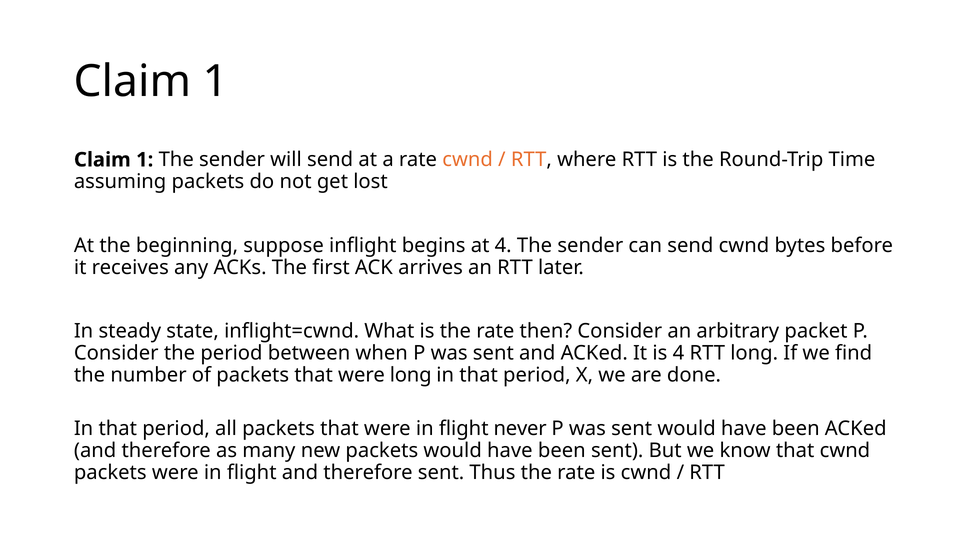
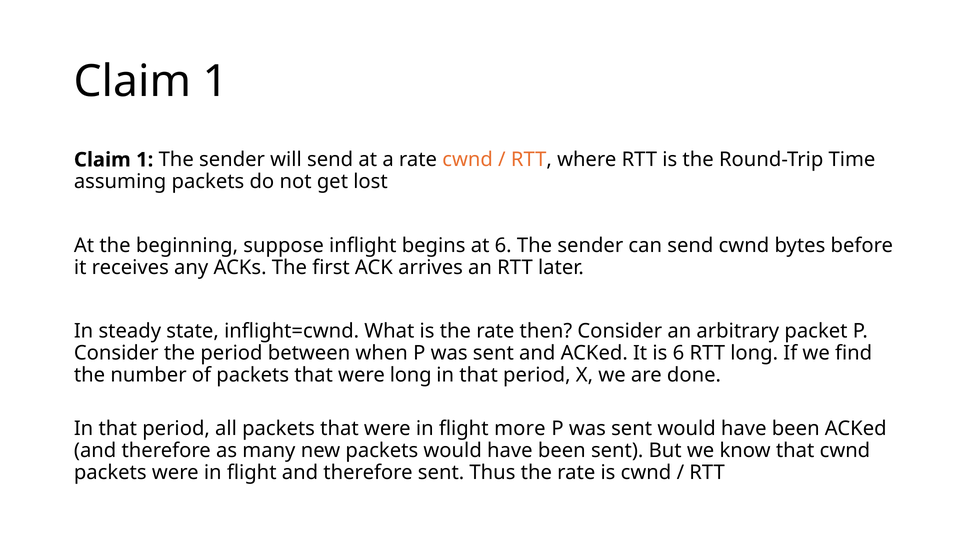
at 4: 4 -> 6
is 4: 4 -> 6
never: never -> more
